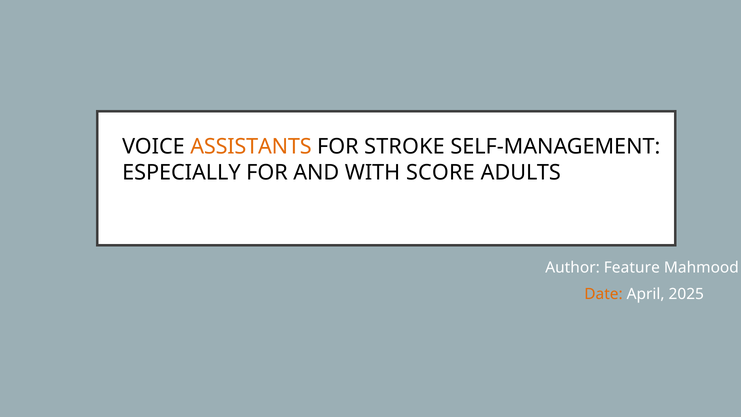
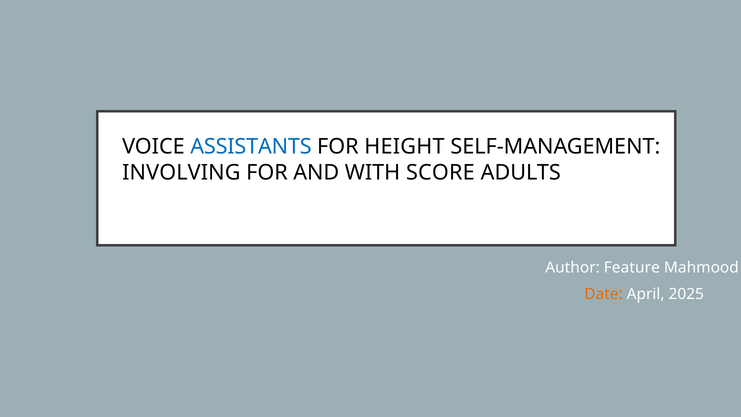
ASSISTANTS colour: orange -> blue
STROKE: STROKE -> HEIGHT
ESPECIALLY: ESPECIALLY -> INVOLVING
